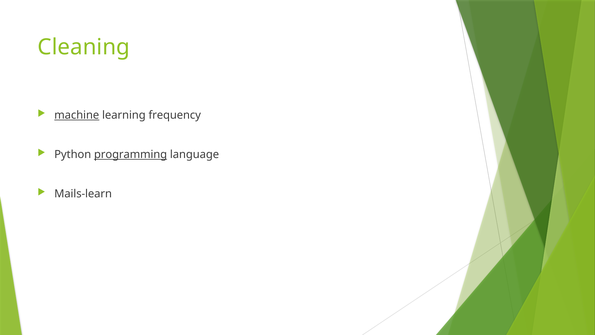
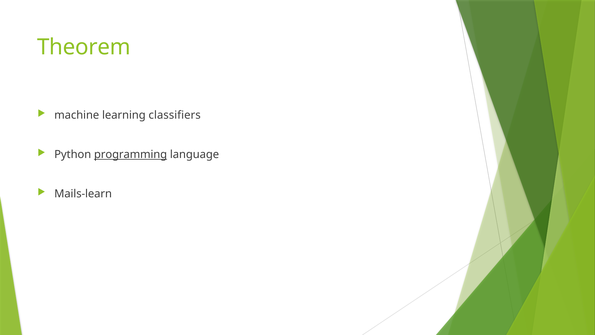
Cleaning: Cleaning -> Theorem
machine underline: present -> none
frequency: frequency -> classifiers
